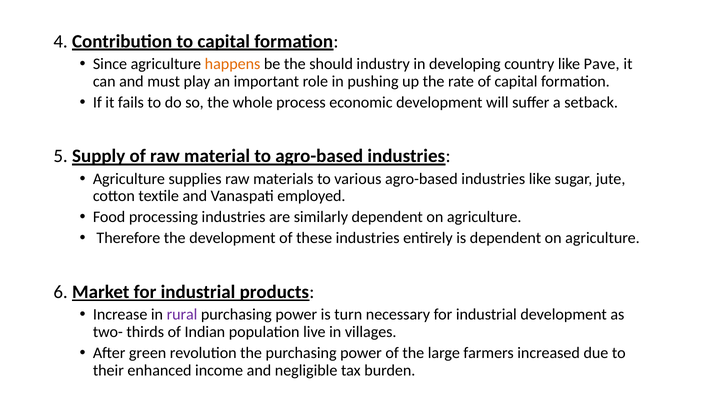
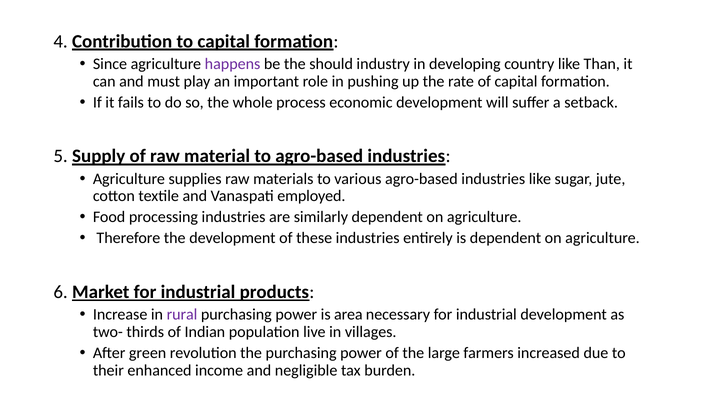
happens colour: orange -> purple
Pave: Pave -> Than
turn: turn -> area
